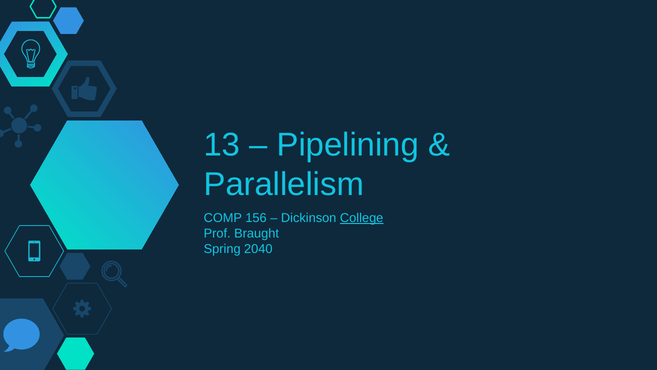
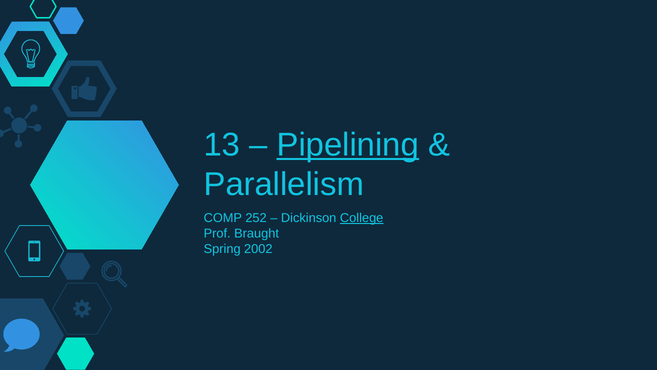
Pipelining underline: none -> present
156: 156 -> 252
2040: 2040 -> 2002
